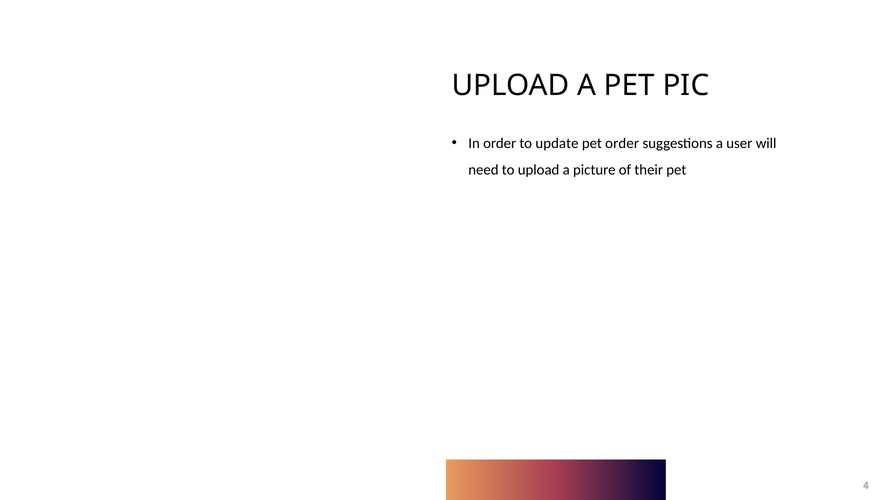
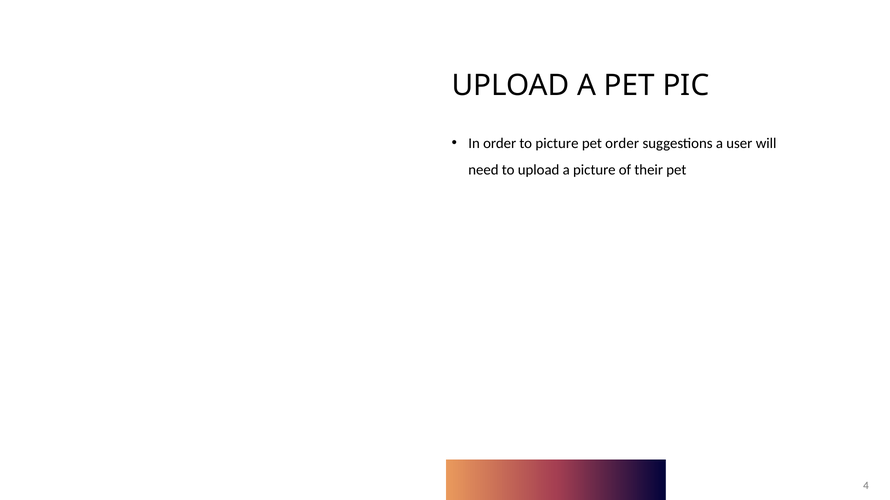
to update: update -> picture
